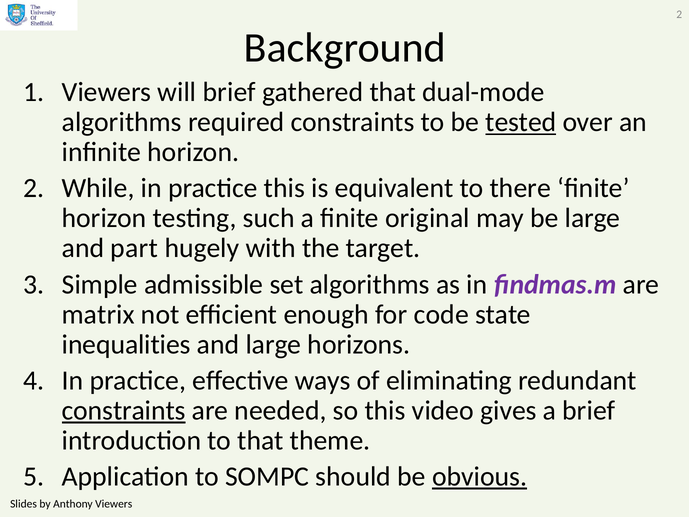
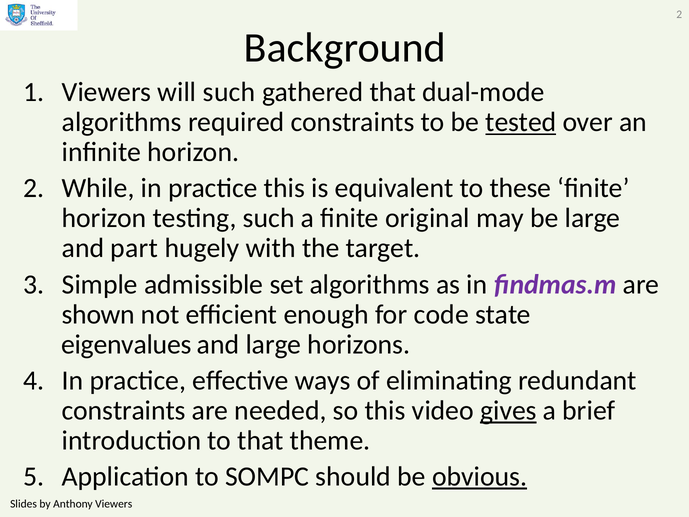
will brief: brief -> such
there: there -> these
matrix: matrix -> shown
inequalities: inequalities -> eigenvalues
constraints at (124, 410) underline: present -> none
gives underline: none -> present
